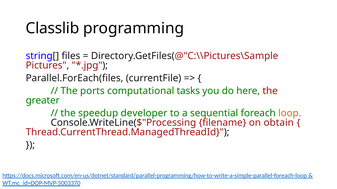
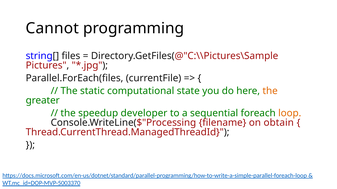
Classlib: Classlib -> Cannot
ports: ports -> static
tasks: tasks -> state
the at (270, 91) colour: red -> orange
